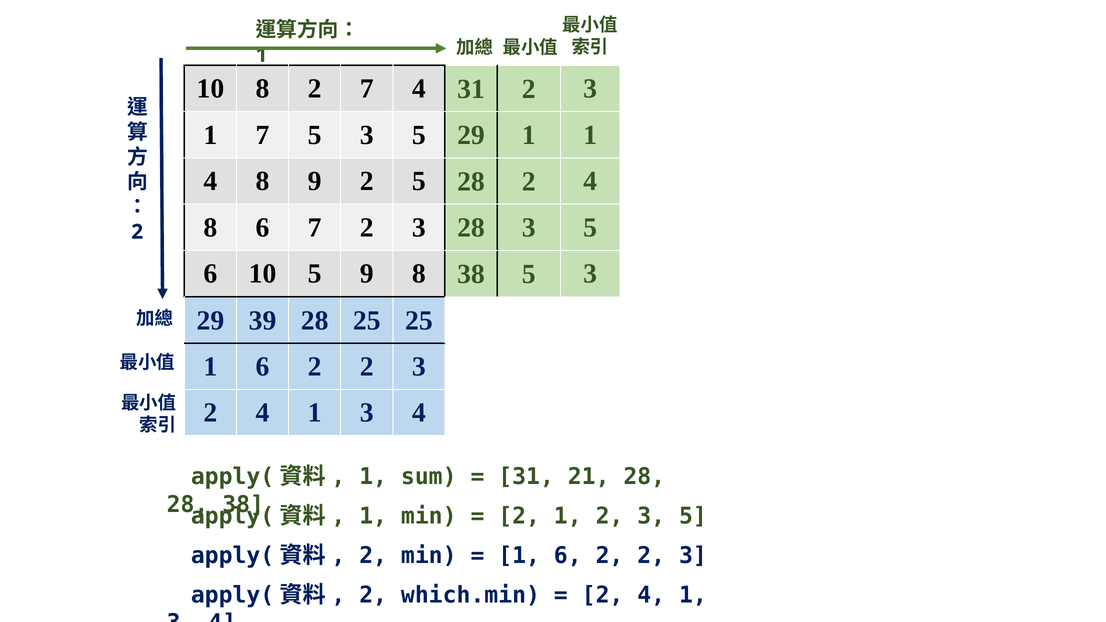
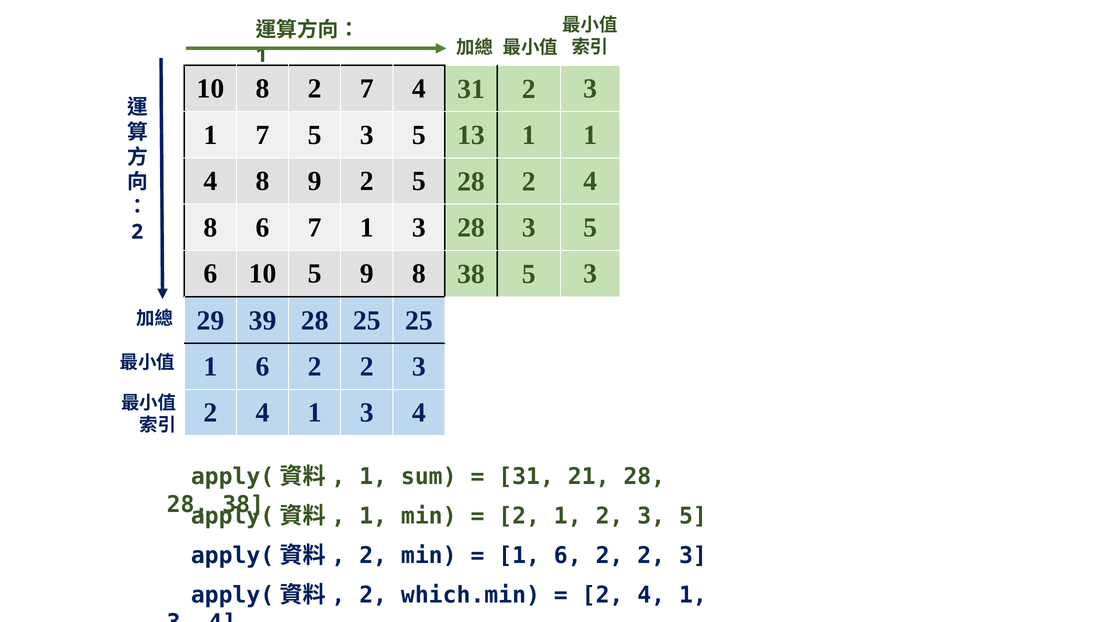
5 29: 29 -> 13
7 2: 2 -> 1
